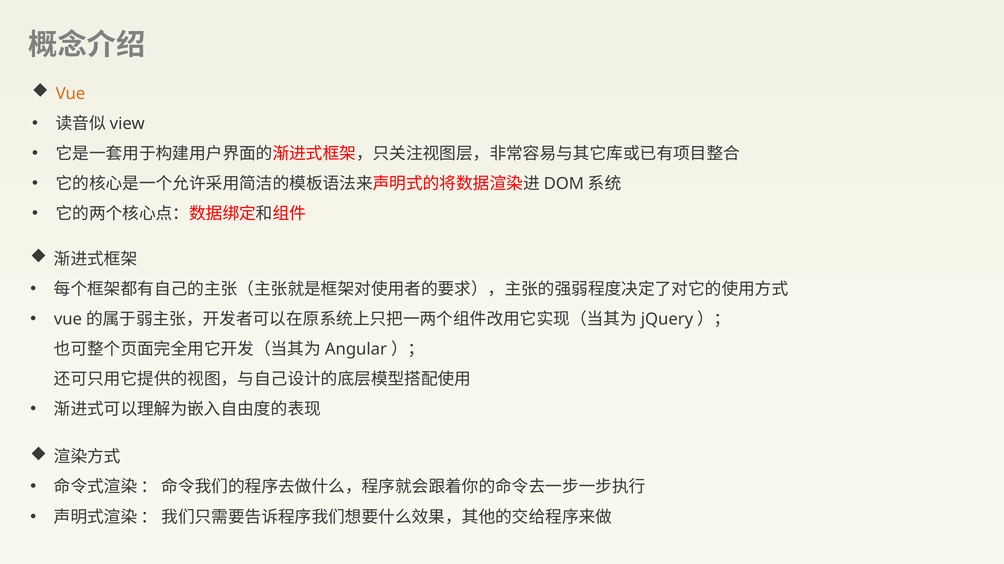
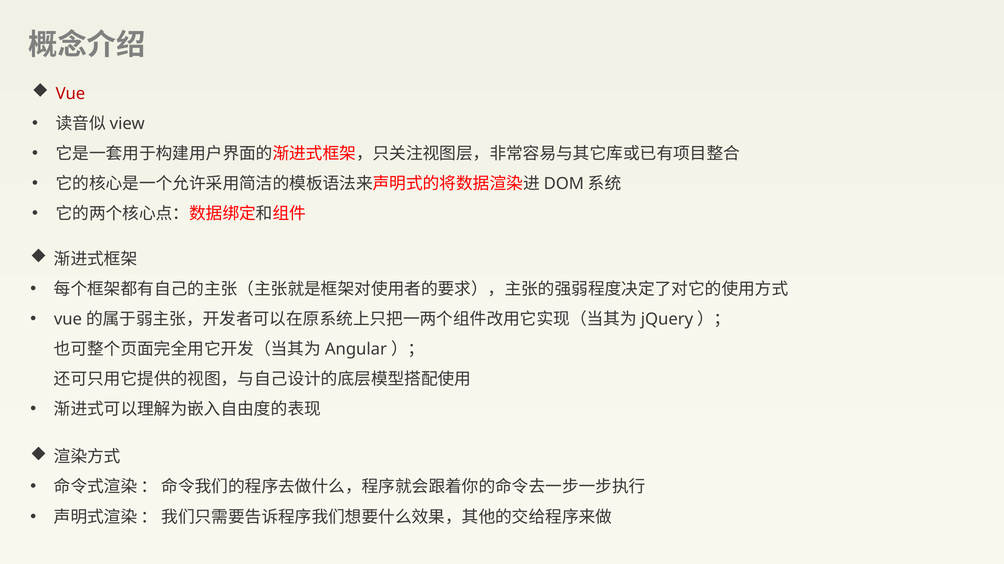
Vue colour: orange -> red
